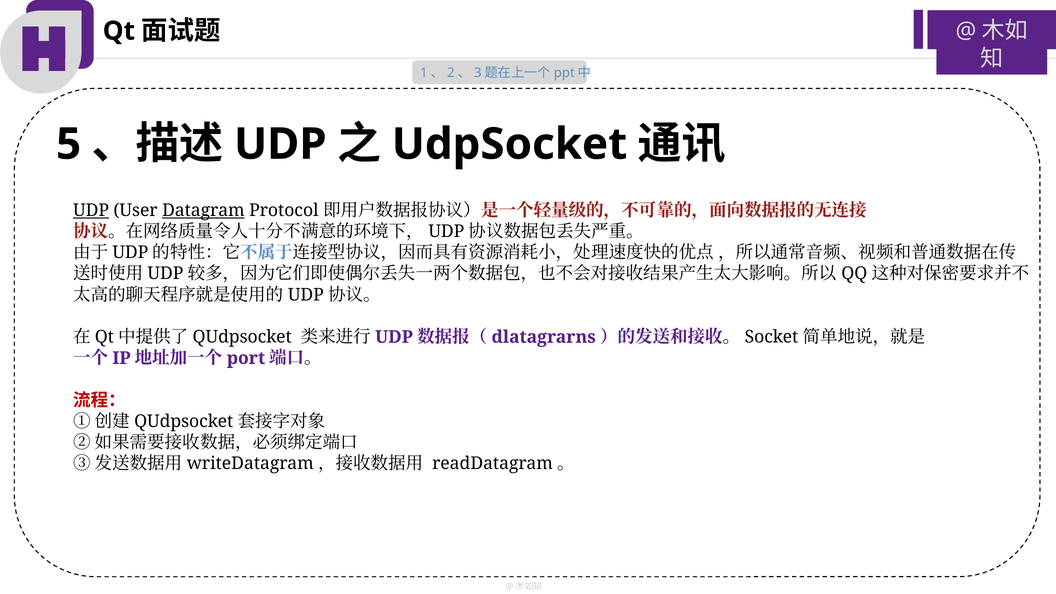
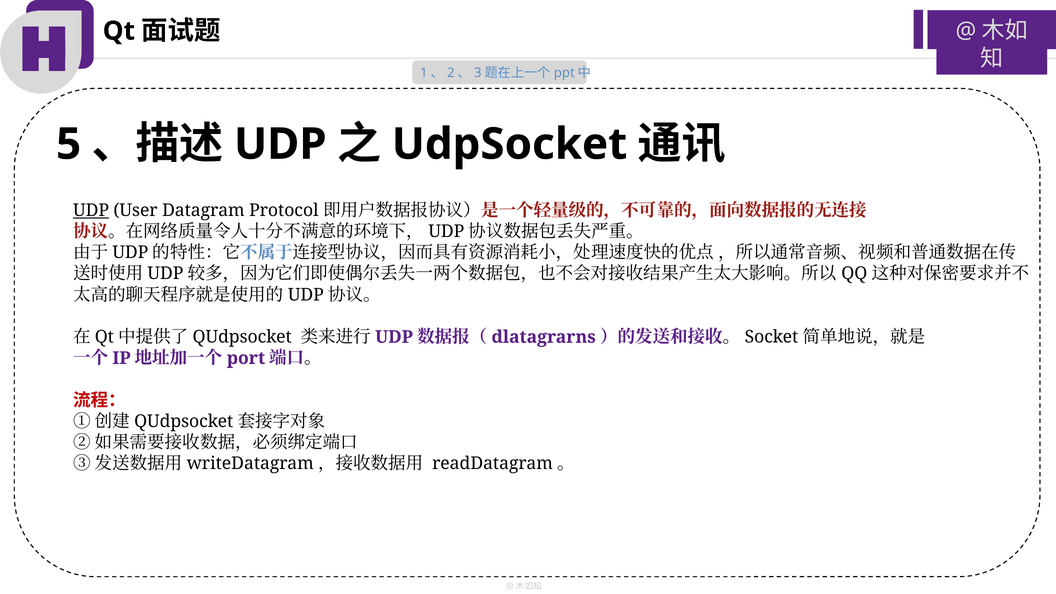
Datagram underline: present -> none
